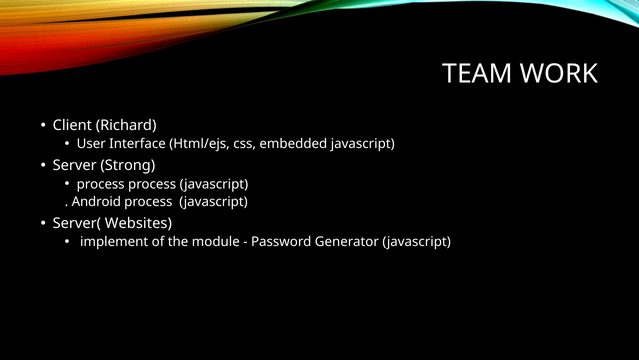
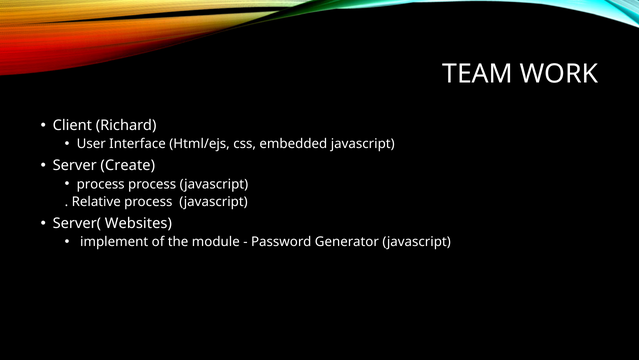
Strong: Strong -> Create
Android: Android -> Relative
